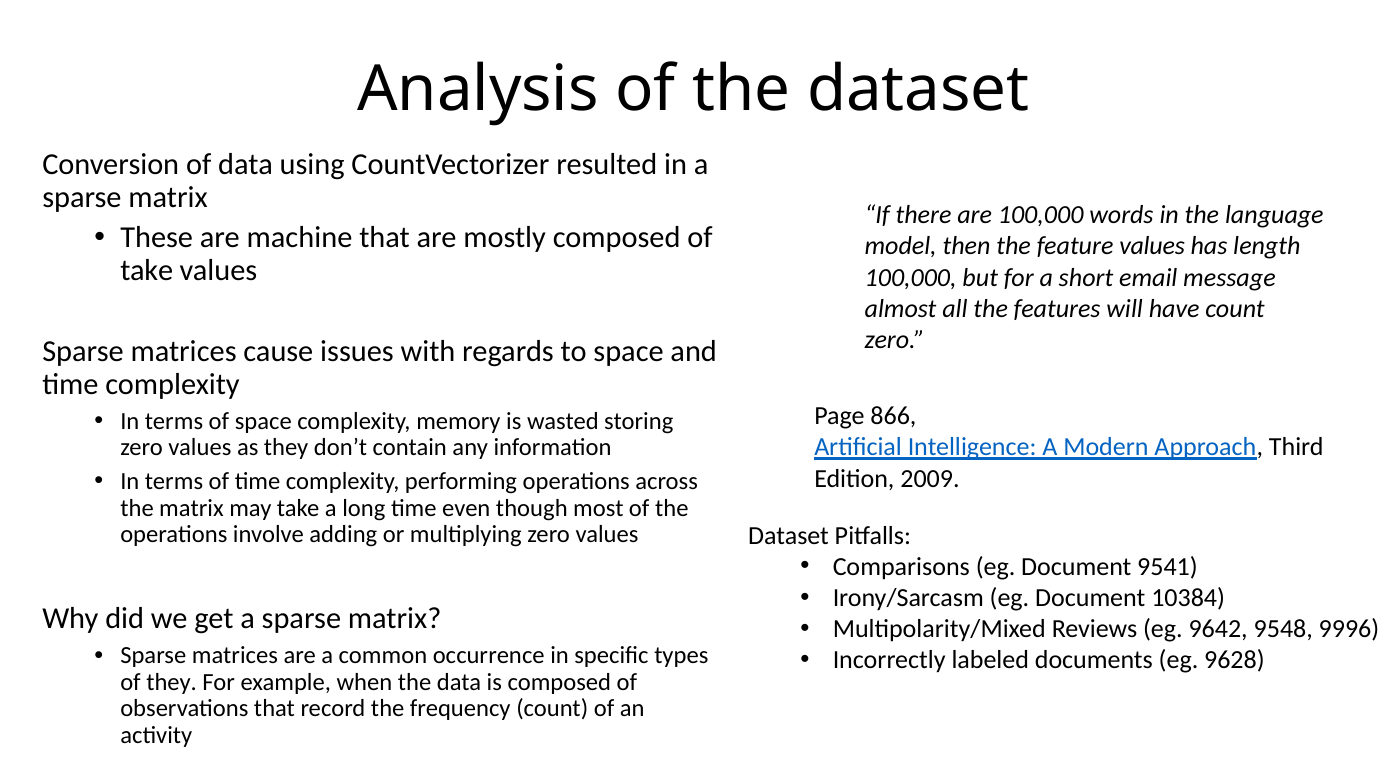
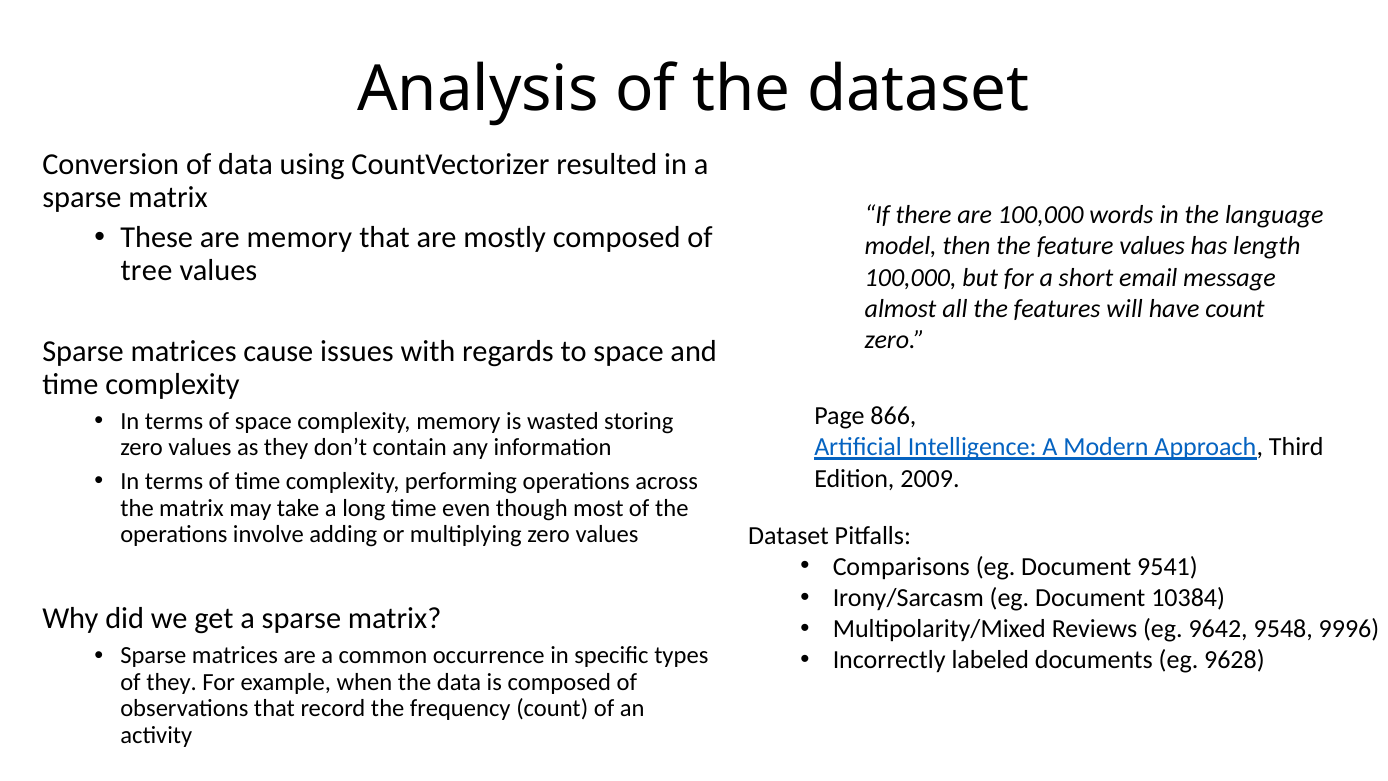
are machine: machine -> memory
take at (147, 270): take -> tree
